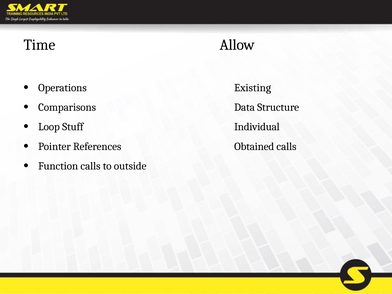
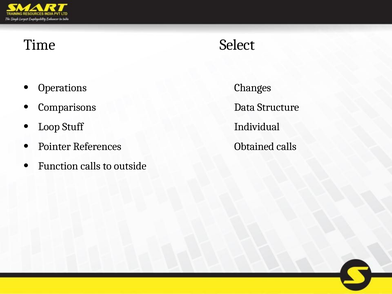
Allow: Allow -> Select
Existing: Existing -> Changes
